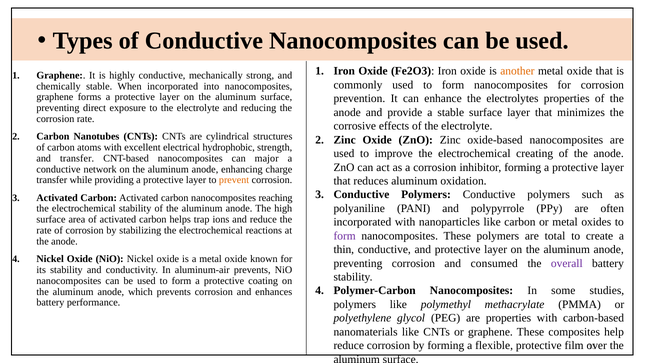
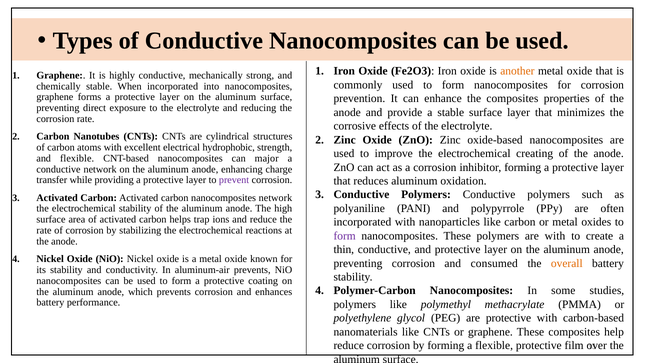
the electrolytes: electrolytes -> composites
and transfer: transfer -> flexible
prevent colour: orange -> purple
nanocomposites reaching: reaching -> network
are total: total -> with
overall colour: purple -> orange
are properties: properties -> protective
